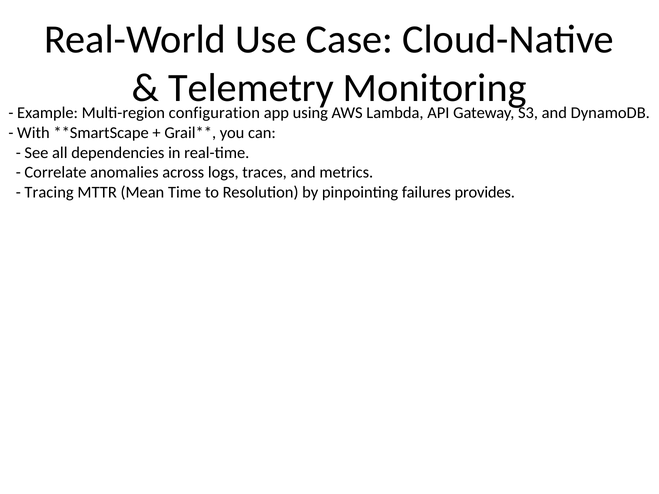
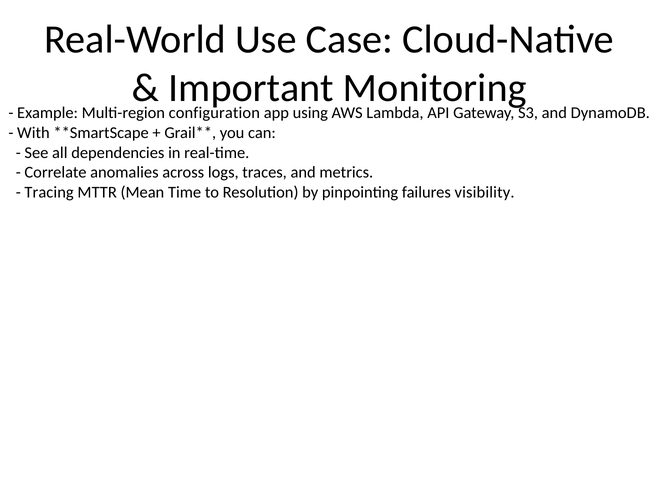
Telemetry: Telemetry -> Important
provides: provides -> visibility
